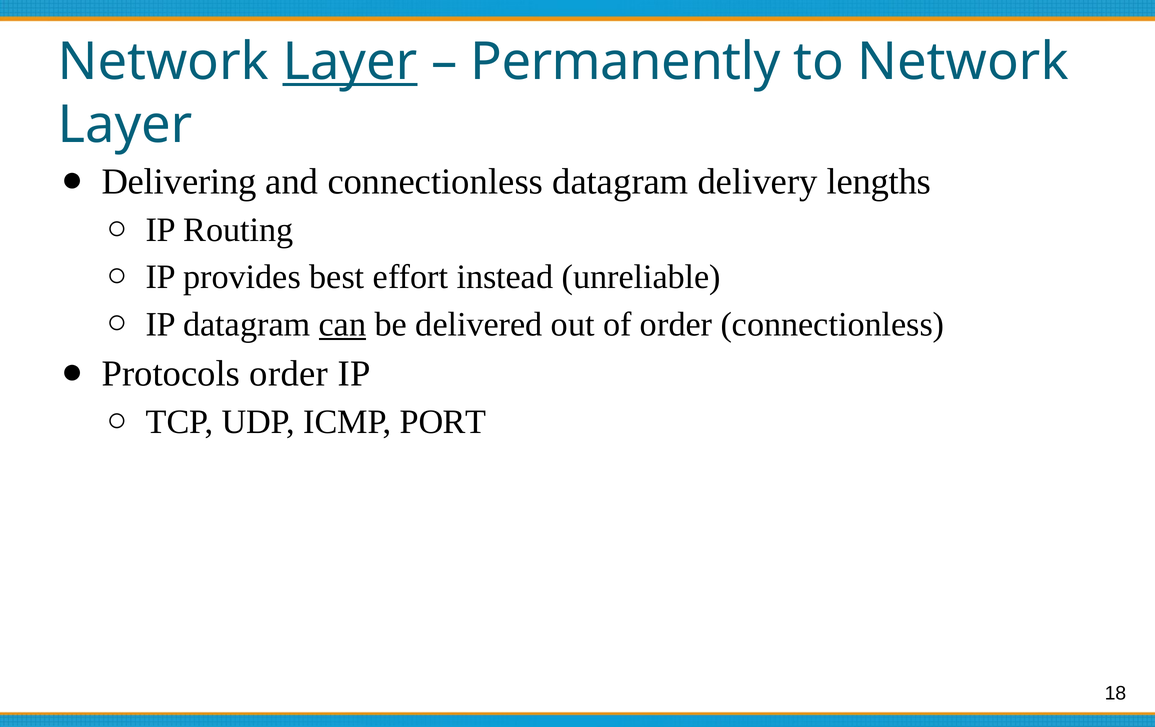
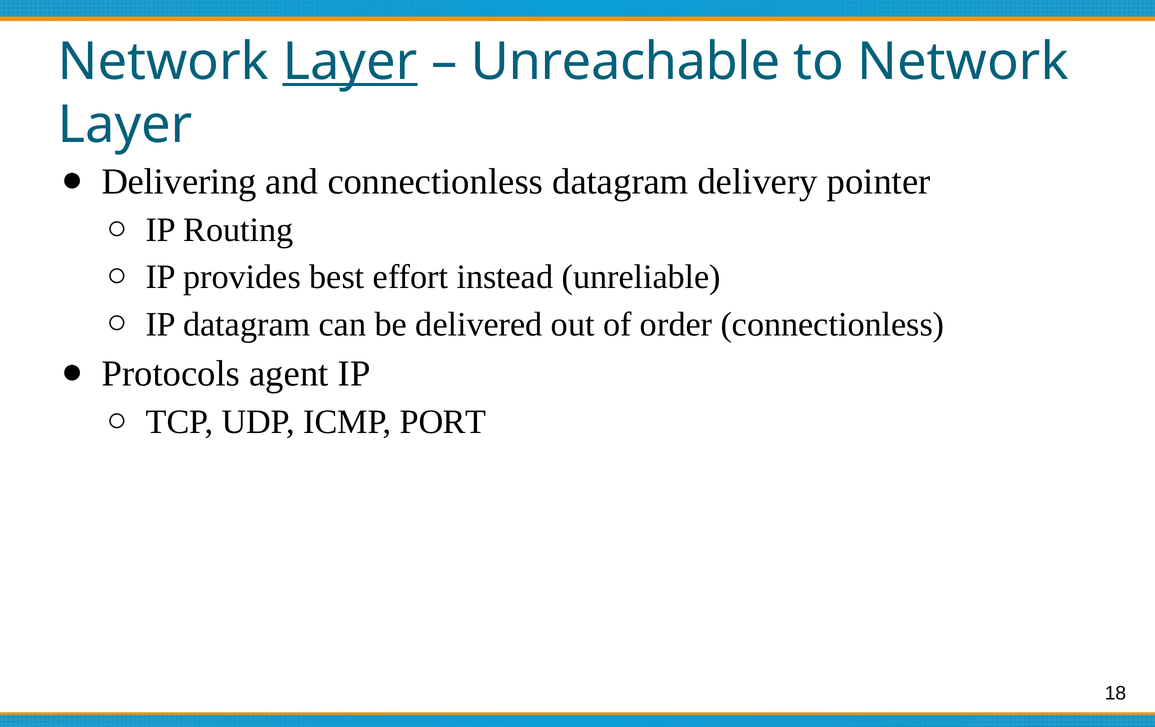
Permanently: Permanently -> Unreachable
lengths: lengths -> pointer
can underline: present -> none
Protocols order: order -> agent
